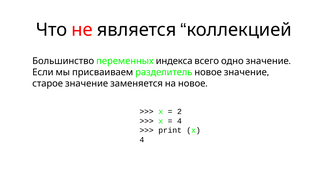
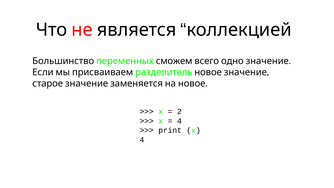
индекса: индекса -> сможем
